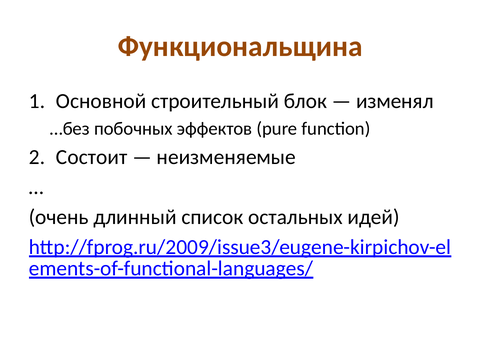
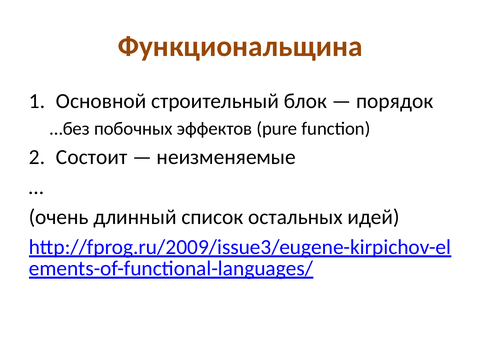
изменял: изменял -> порядок
